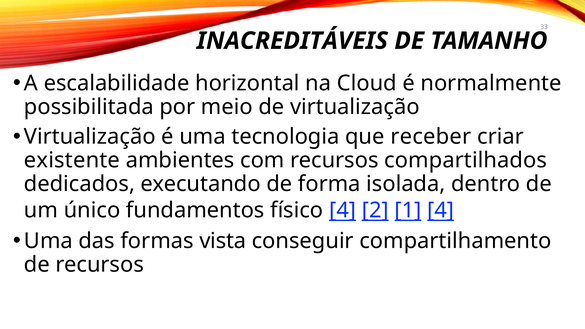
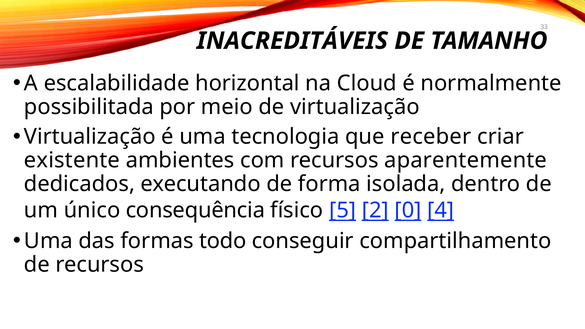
compartilhados: compartilhados -> aparentemente
fundamentos: fundamentos -> consequência
físico 4: 4 -> 5
1: 1 -> 0
vista: vista -> todo
